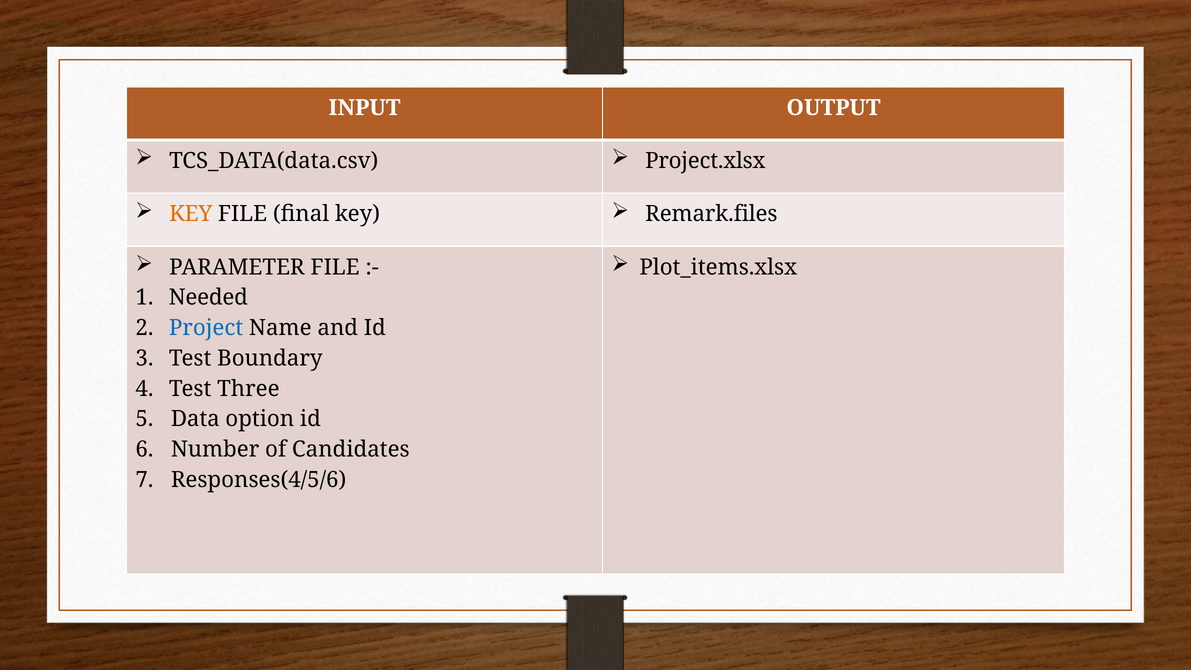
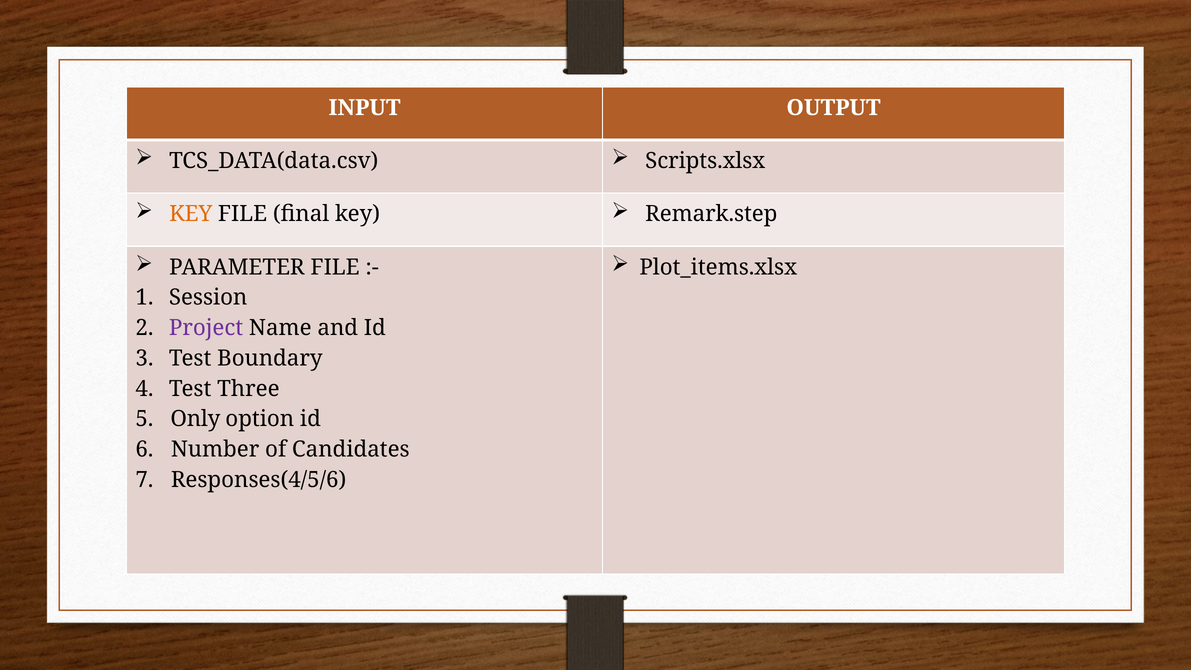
Project.xlsx: Project.xlsx -> Scripts.xlsx
Remark.files: Remark.files -> Remark.step
Needed: Needed -> Session
Project colour: blue -> purple
Data: Data -> Only
